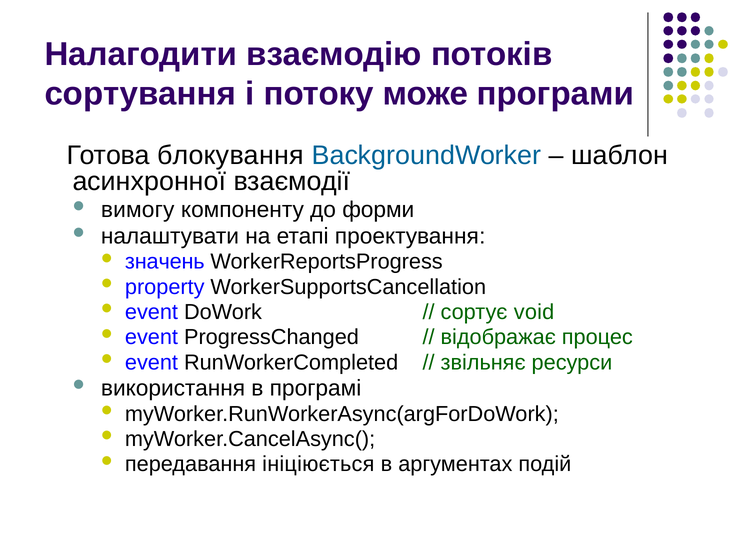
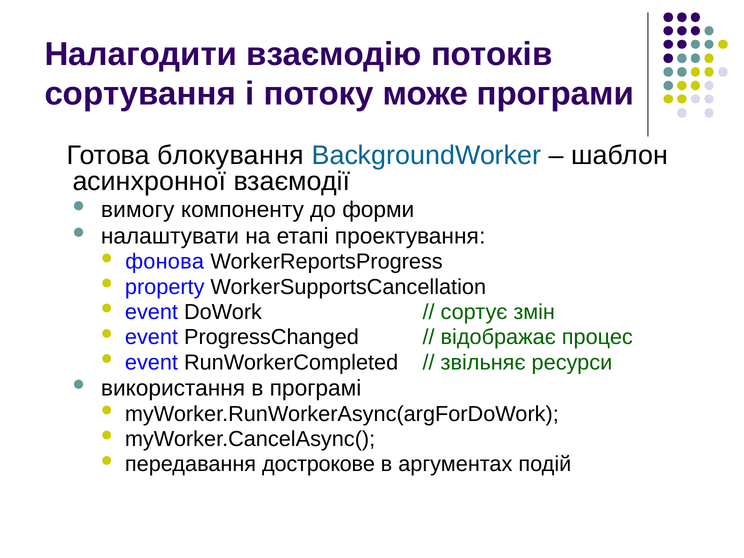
значень: значень -> фонова
void: void -> змін
ініціюється: ініціюється -> дострокове
